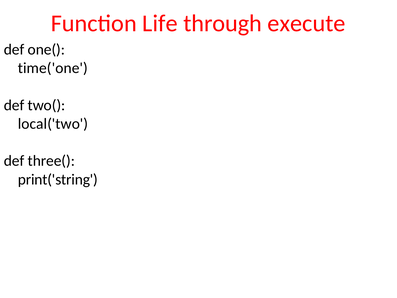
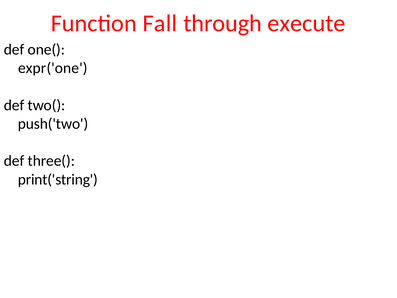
Life: Life -> Fall
time('one: time('one -> expr('one
local('two: local('two -> push('two
